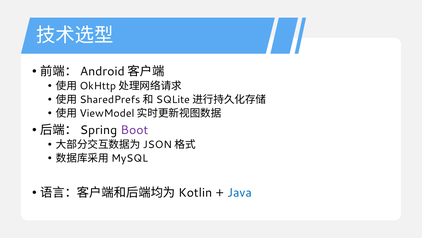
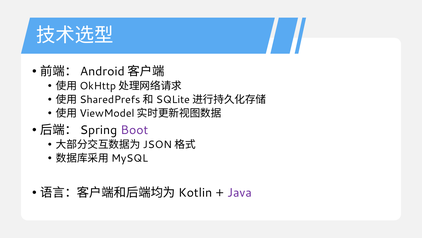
Java colour: blue -> purple
